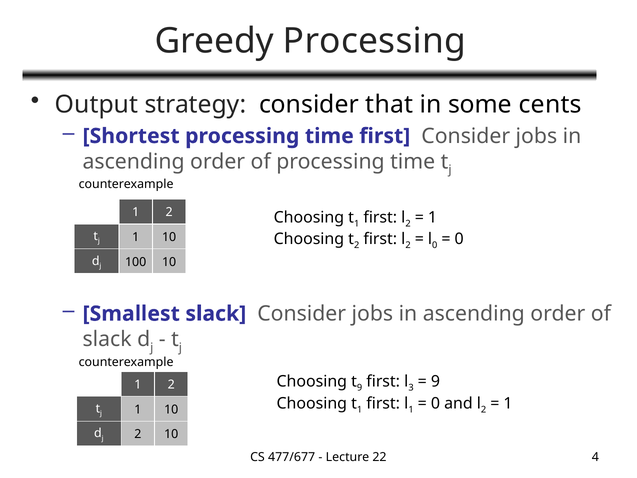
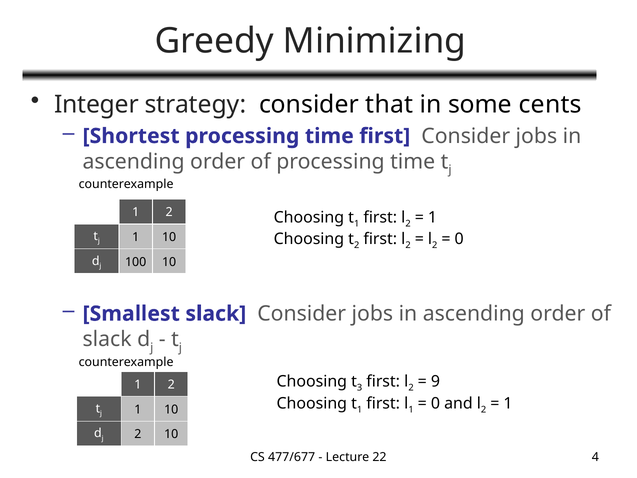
Greedy Processing: Processing -> Minimizing
Output: Output -> Integer
0 at (435, 245): 0 -> 2
9 at (360, 388): 9 -> 3
3 at (411, 388): 3 -> 2
